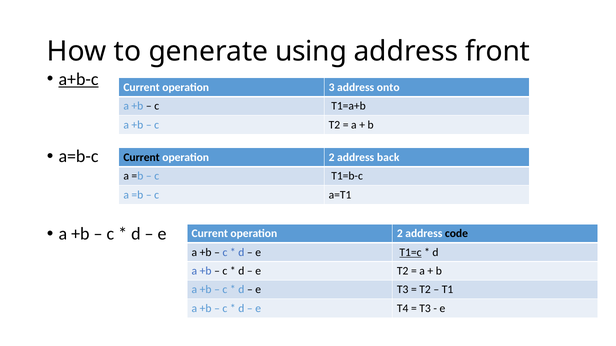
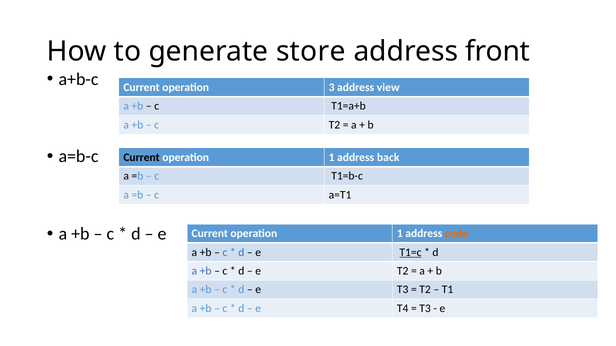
using: using -> store
a+b-c underline: present -> none
onto: onto -> view
2 at (332, 158): 2 -> 1
e Current operation 2: 2 -> 1
code colour: black -> orange
